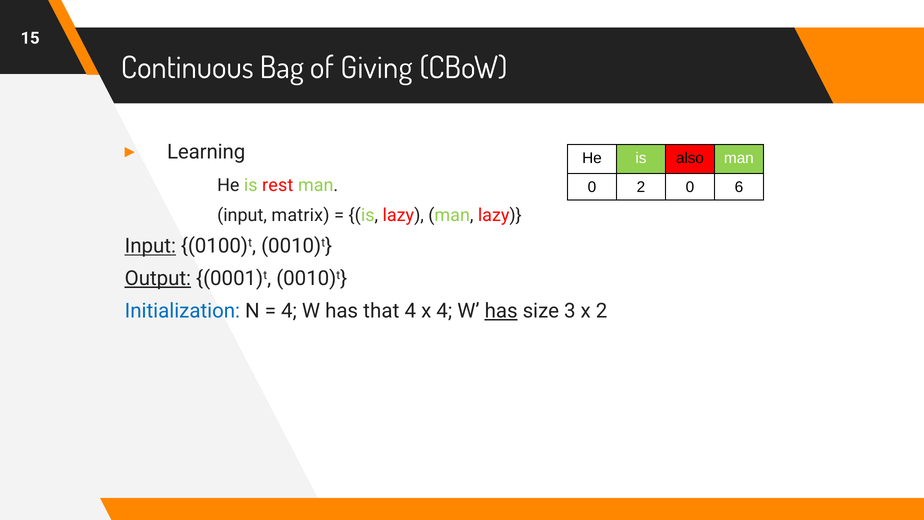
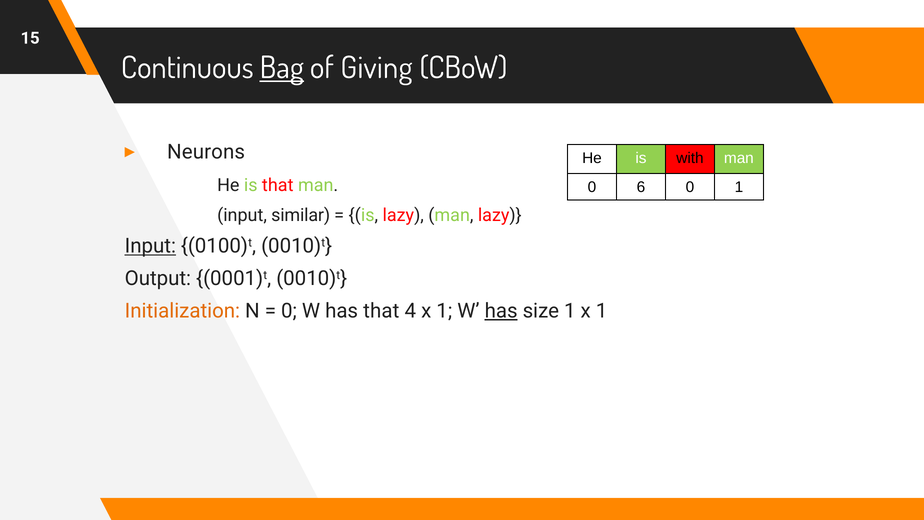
Bag underline: none -> present
Learning: Learning -> Neurons
also: also -> with
is rest: rest -> that
0 2: 2 -> 6
0 6: 6 -> 1
matrix: matrix -> similar
Output underline: present -> none
Initialization colour: blue -> orange
4 at (289, 311): 4 -> 0
4 x 4: 4 -> 1
size 3: 3 -> 1
2 at (602, 311): 2 -> 1
